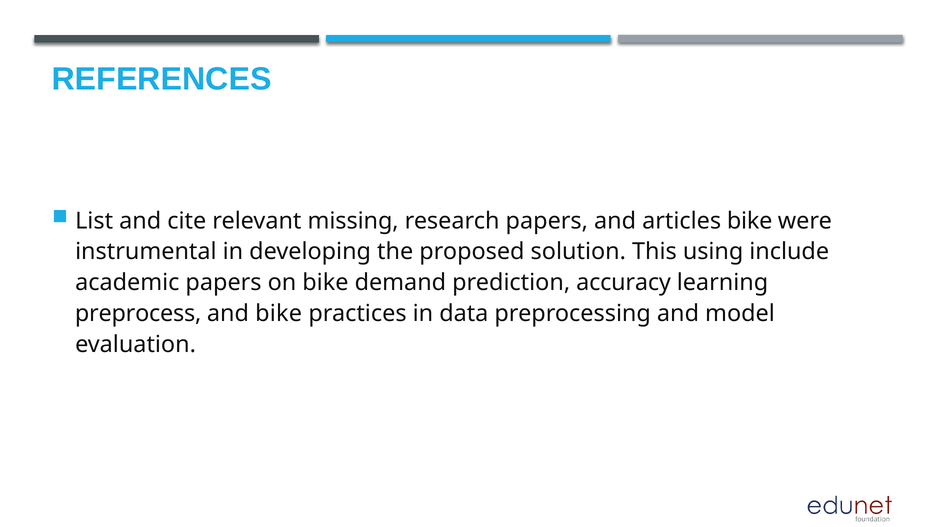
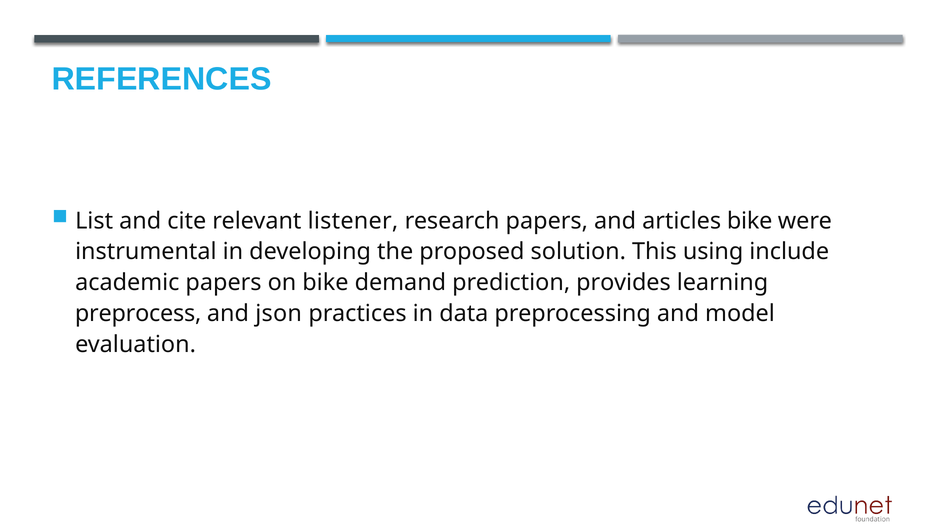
missing: missing -> listener
accuracy: accuracy -> provides
and bike: bike -> json
